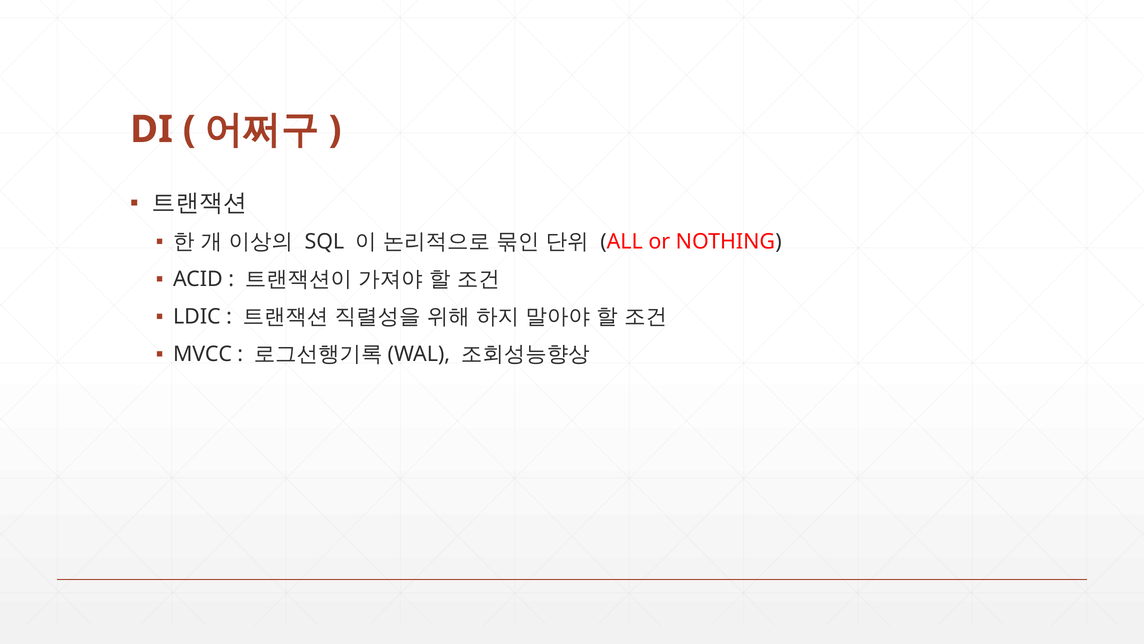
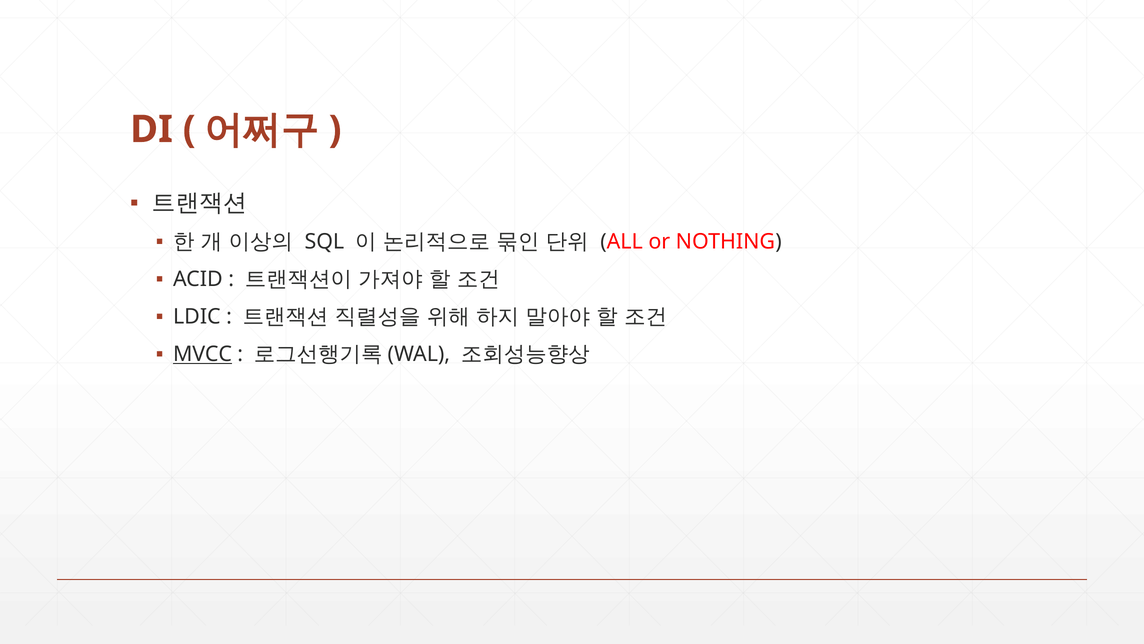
MVCC underline: none -> present
